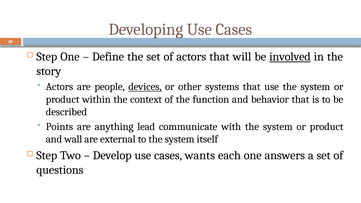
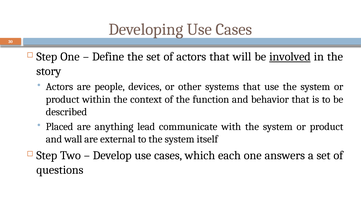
devices underline: present -> none
Points: Points -> Placed
wants: wants -> which
